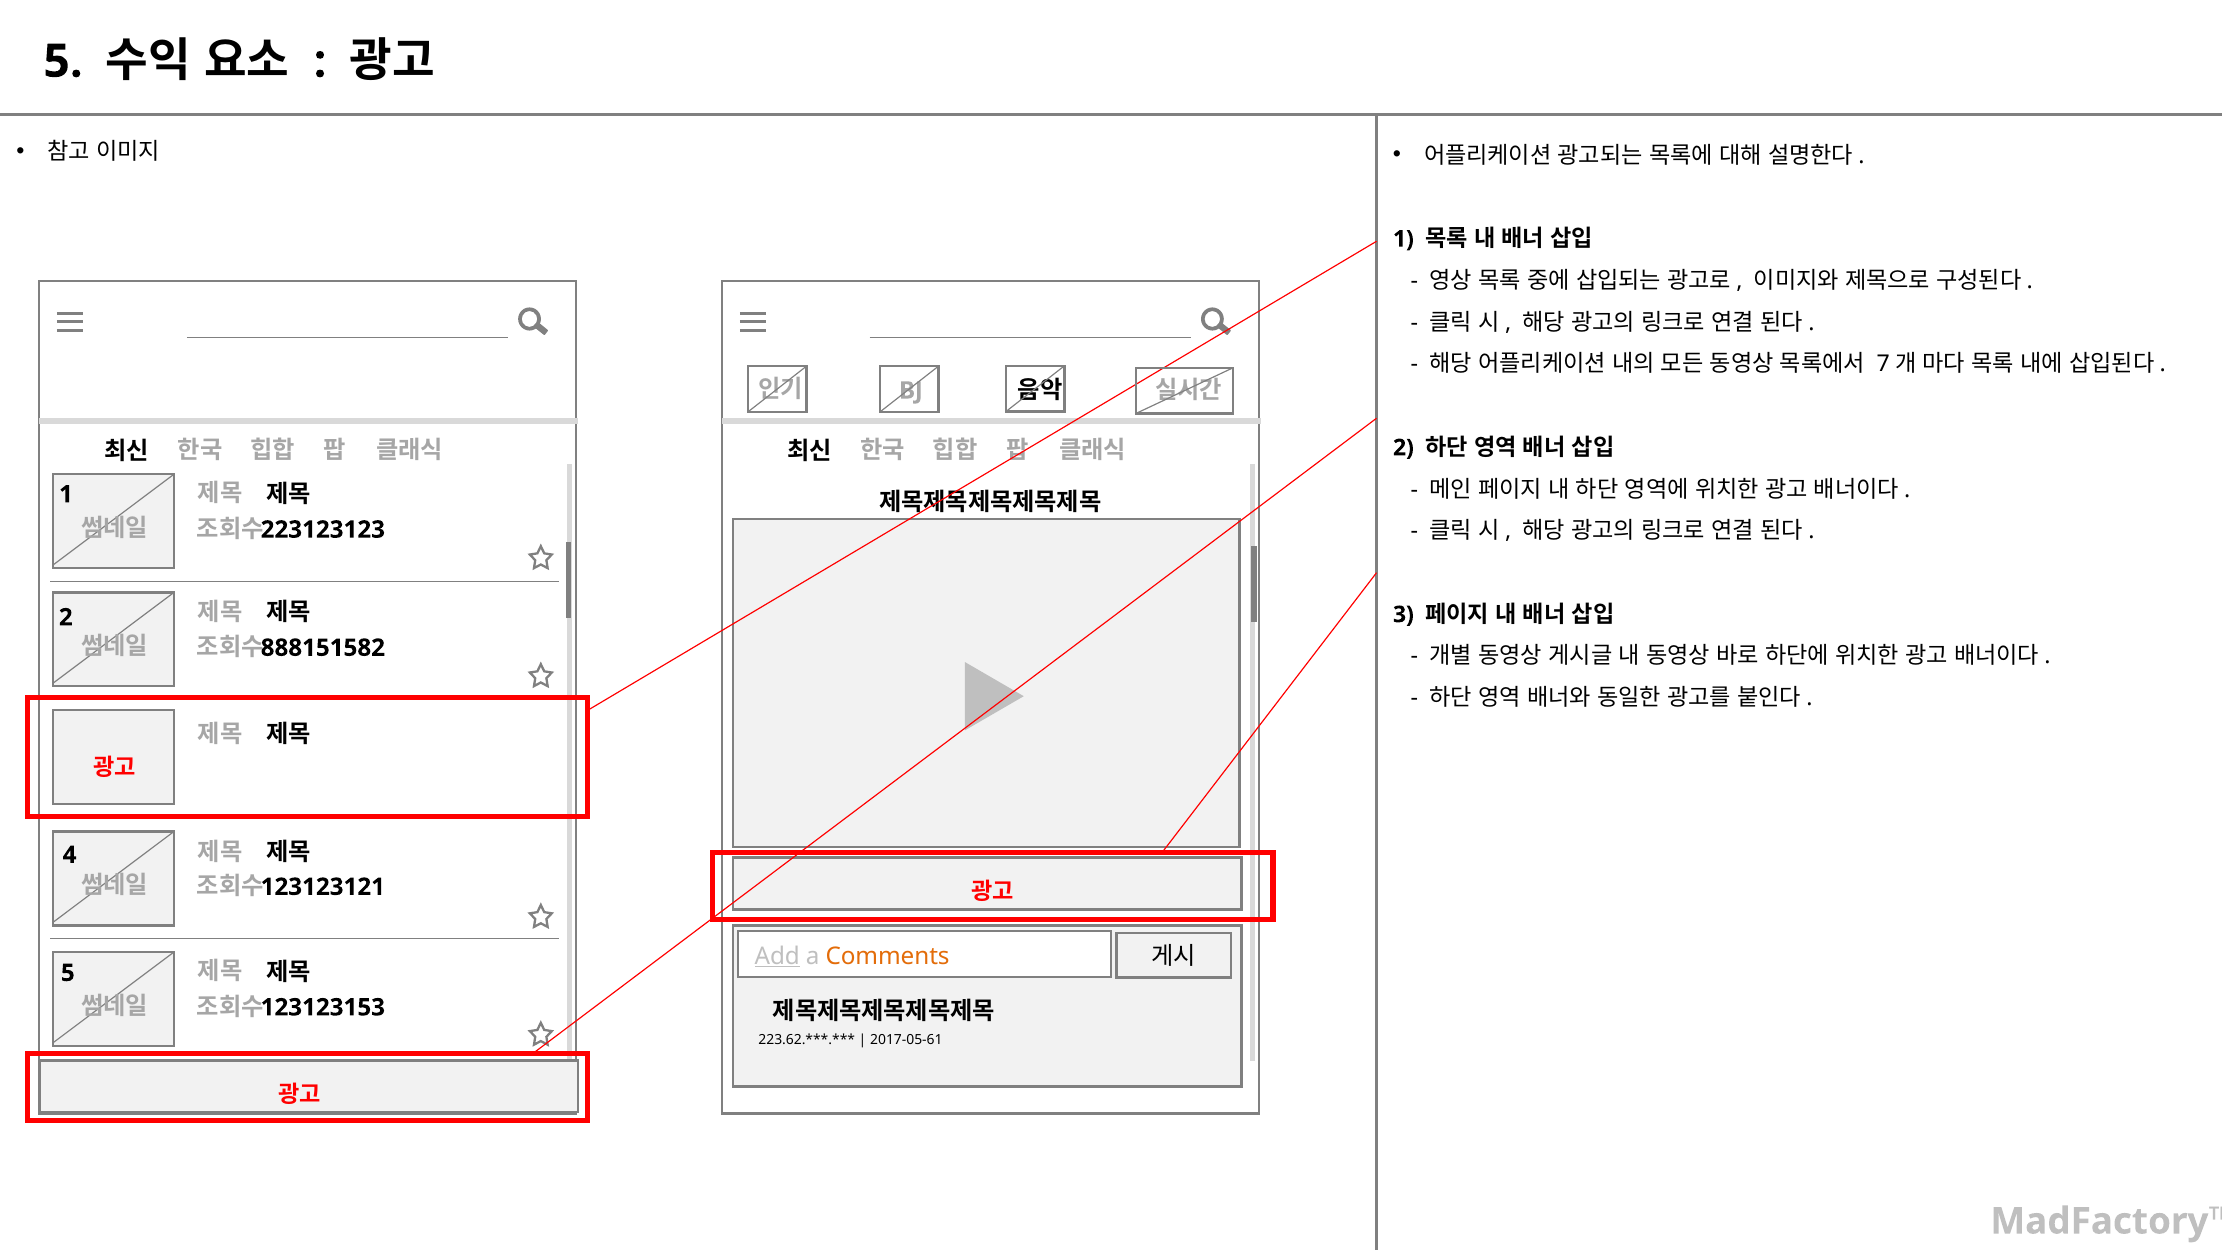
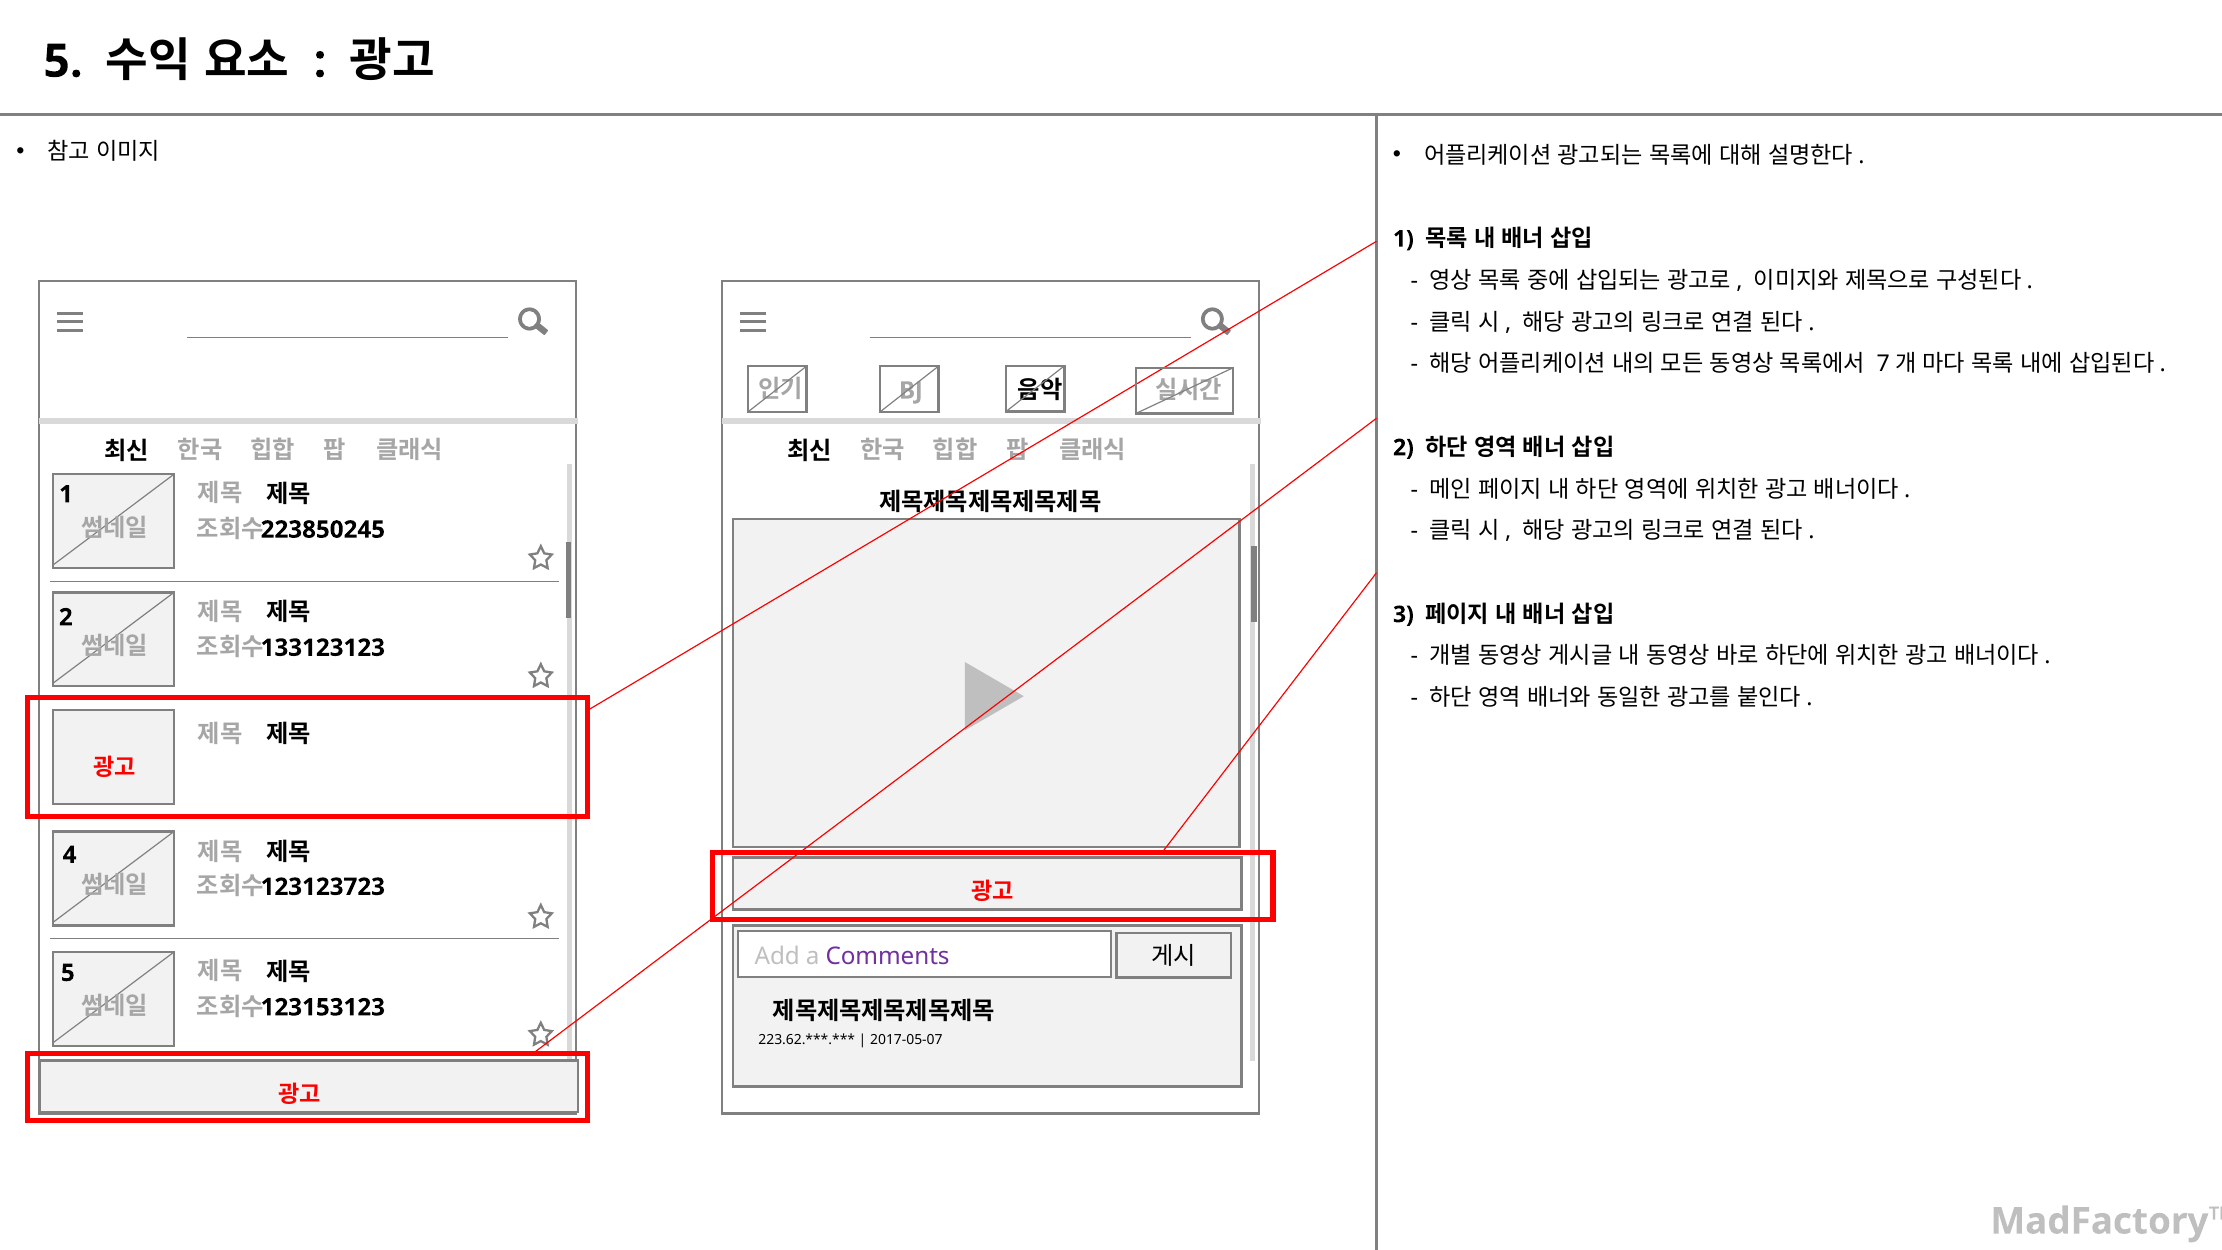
223123123: 223123123 -> 223850245
888151582: 888151582 -> 133123123
123123121: 123123121 -> 123123723
Add underline: present -> none
Comments colour: orange -> purple
123123153: 123123153 -> 123153123
2017-05-61: 2017-05-61 -> 2017-05-07
